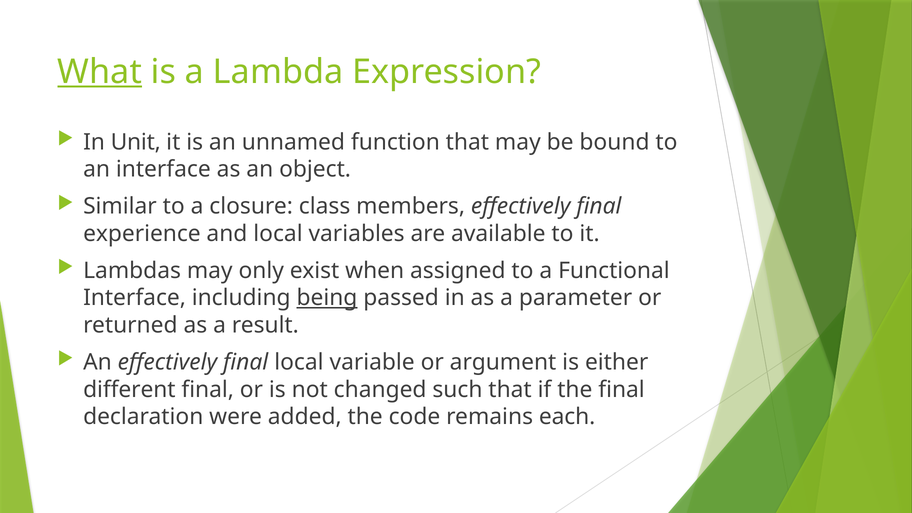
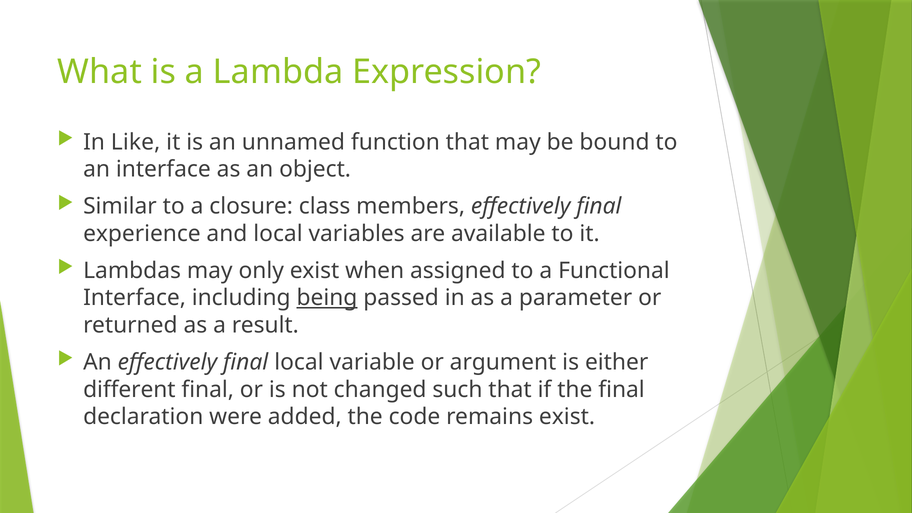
What underline: present -> none
Unit: Unit -> Like
remains each: each -> exist
